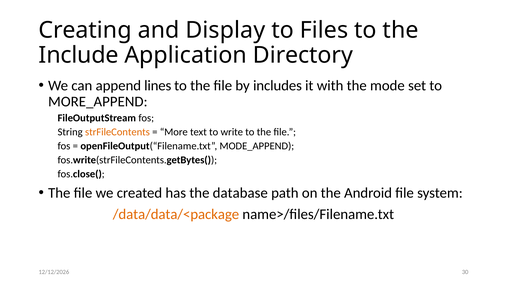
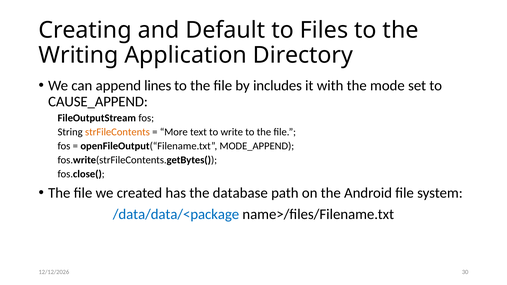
Display: Display -> Default
Include: Include -> Writing
MORE_APPEND: MORE_APPEND -> CAUSE_APPEND
/data/data/<package colour: orange -> blue
